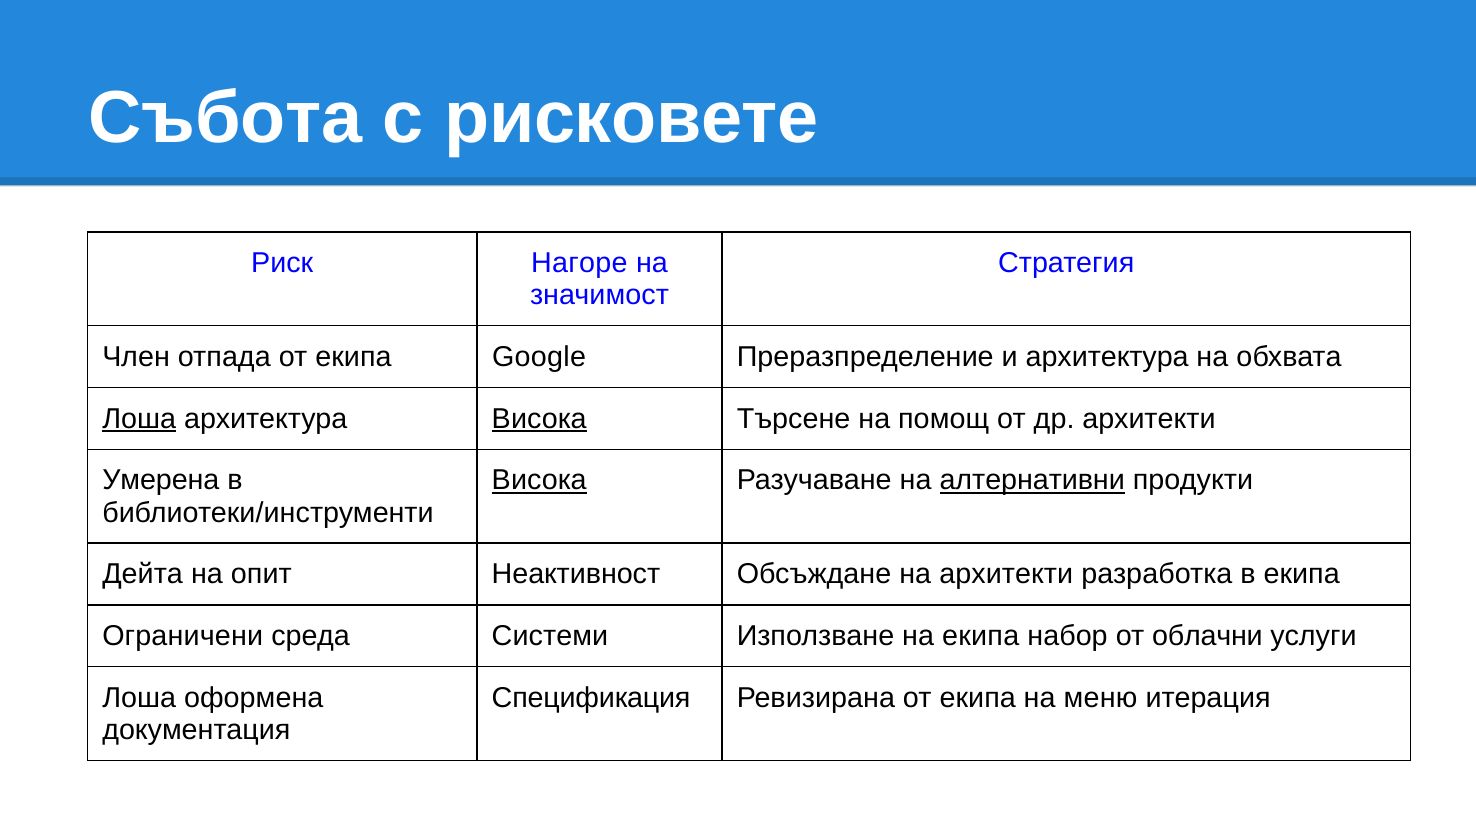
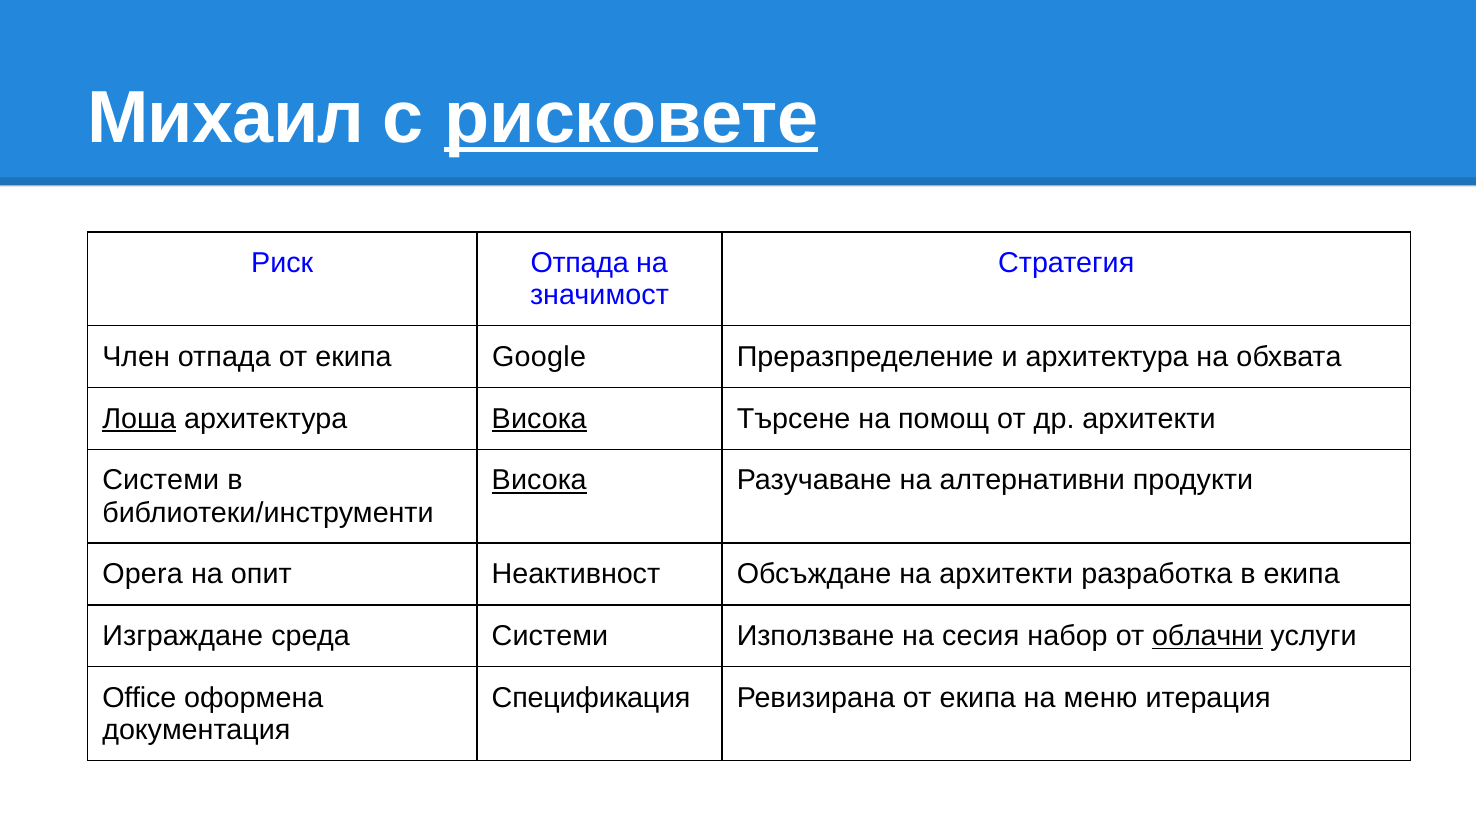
Събота: Събота -> Михаил
рисковете underline: none -> present
Риск Нагоре: Нагоре -> Отпада
Умерена at (161, 481): Умерена -> Системи
алтернативни underline: present -> none
Дейта: Дейта -> Opera
Ограничени: Ограничени -> Изграждане
на екипа: екипа -> сесия
облачни underline: none -> present
Лоша at (139, 698): Лоша -> Office
